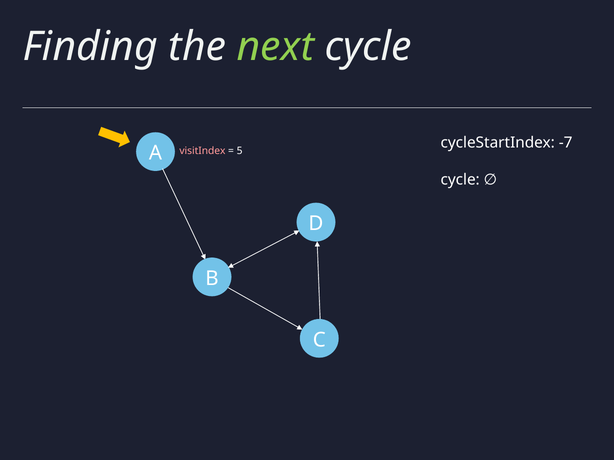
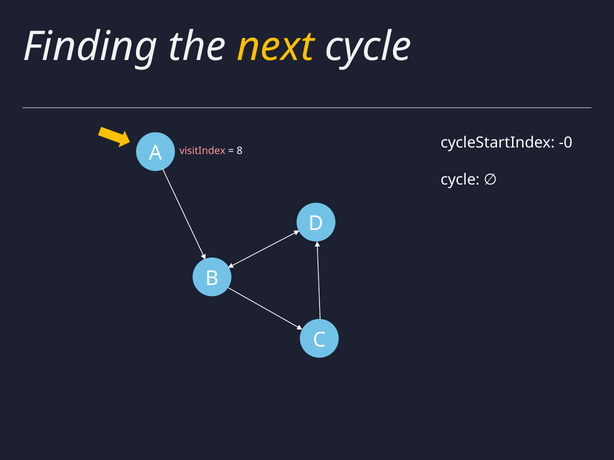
next colour: light green -> yellow
-7: -7 -> -0
5: 5 -> 8
